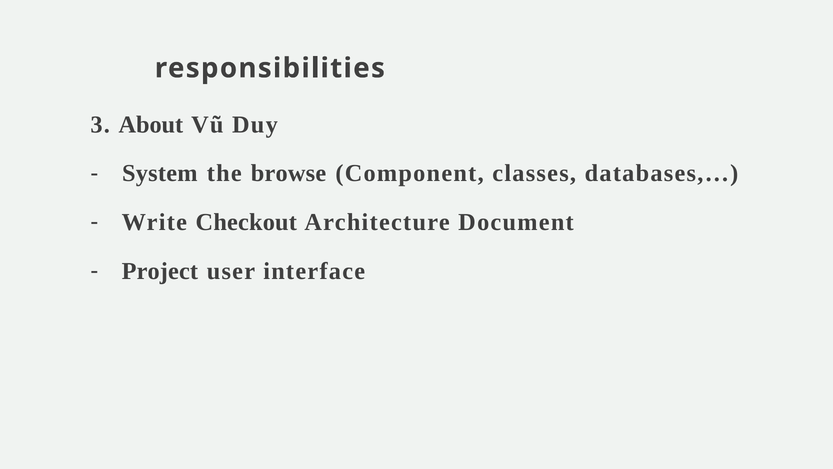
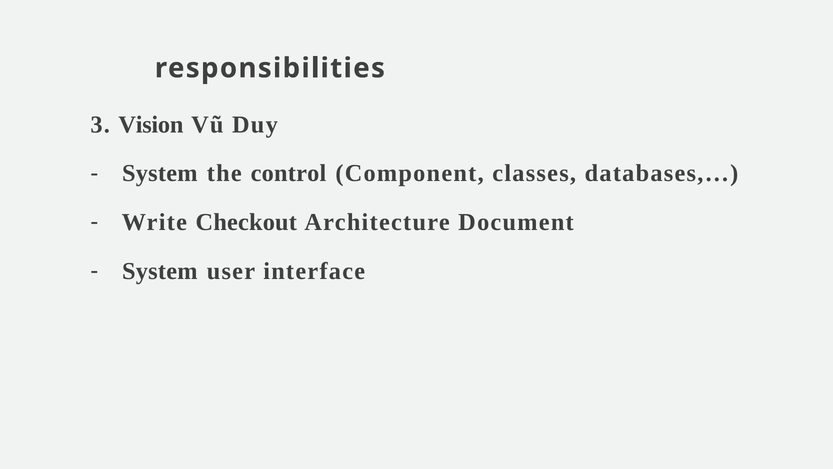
About: About -> Vision
browse: browse -> control
Project at (160, 271): Project -> System
